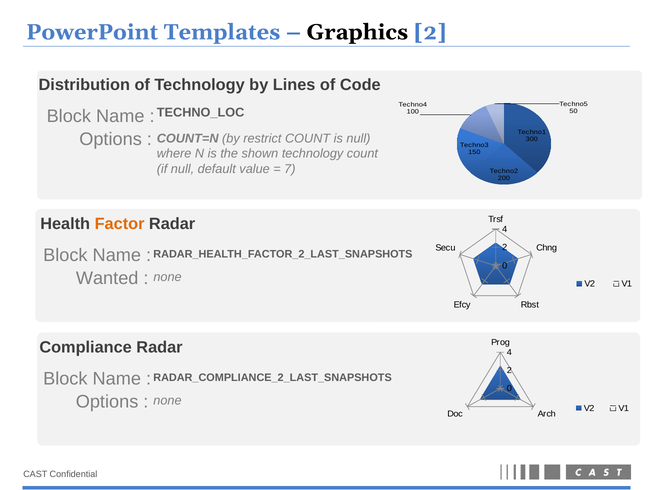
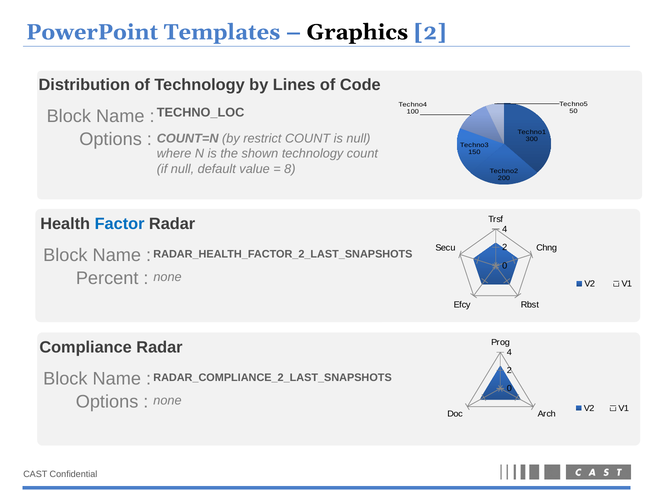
7: 7 -> 8
Factor colour: orange -> blue
Wanted: Wanted -> Percent
